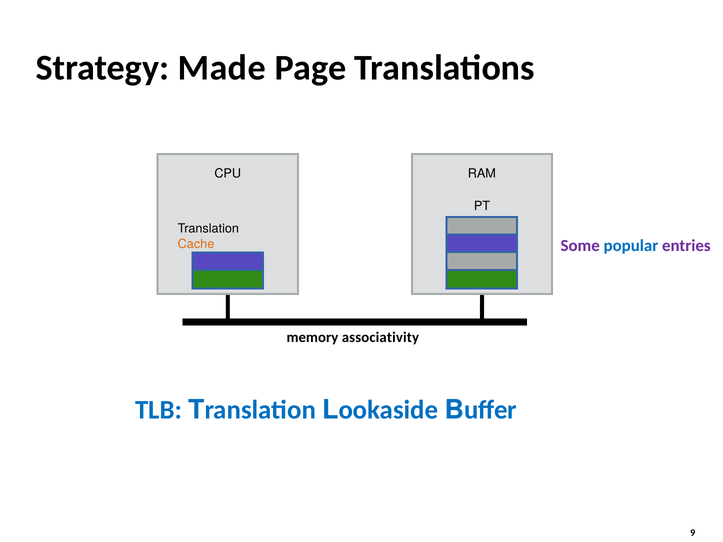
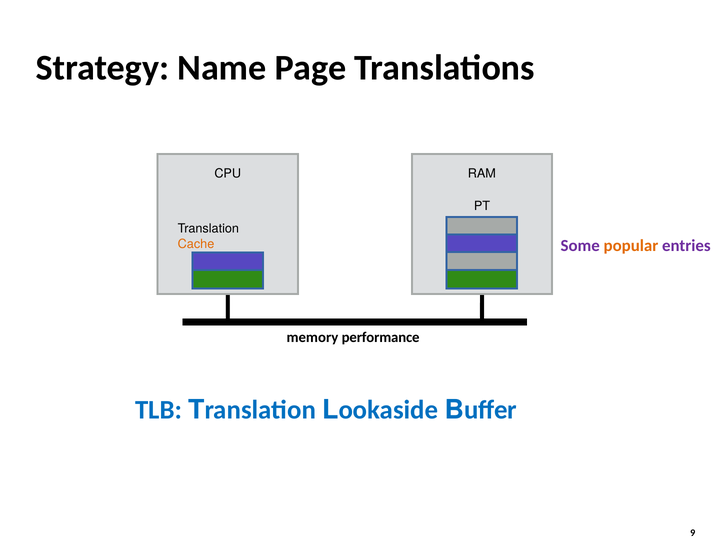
Made: Made -> Name
popular colour: blue -> orange
associativity: associativity -> performance
